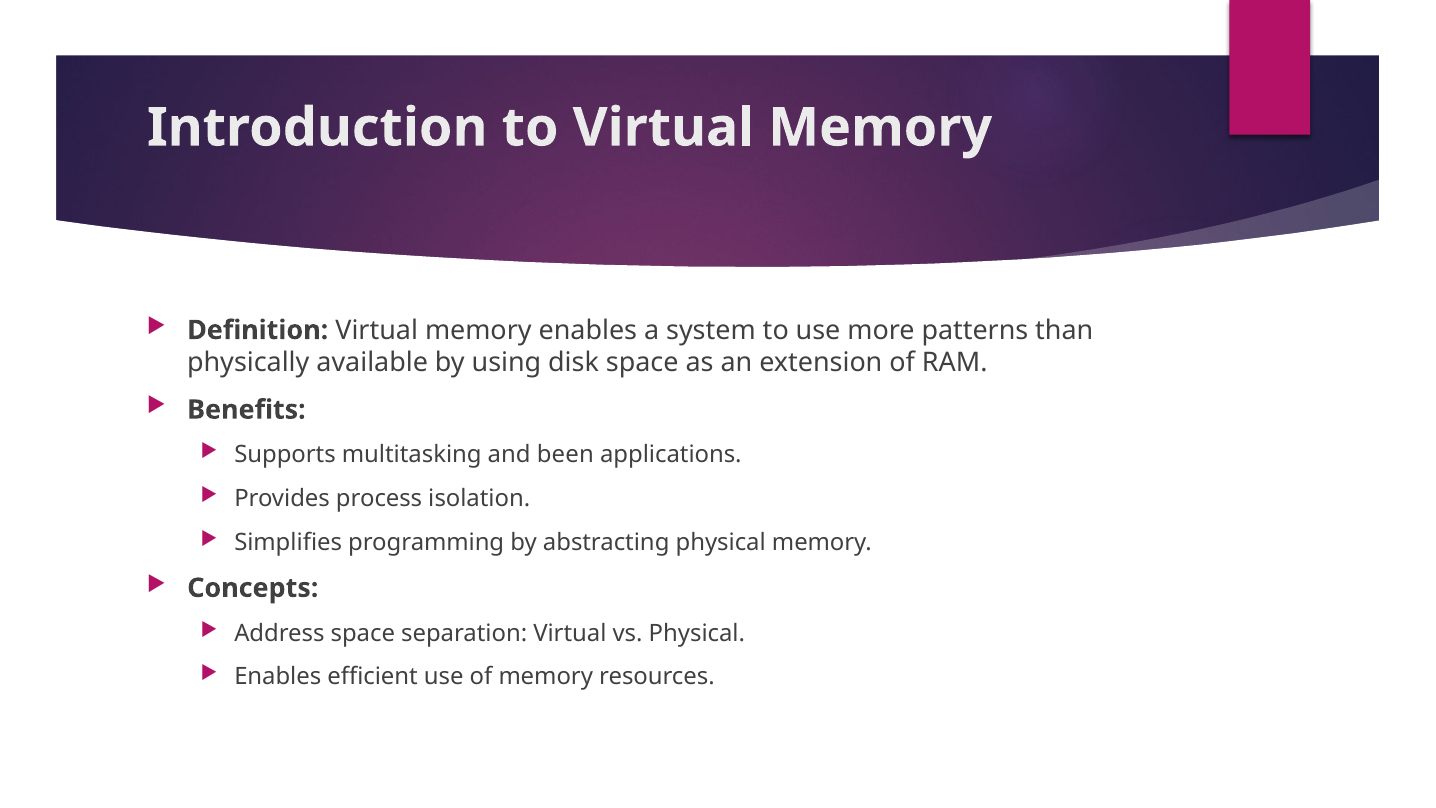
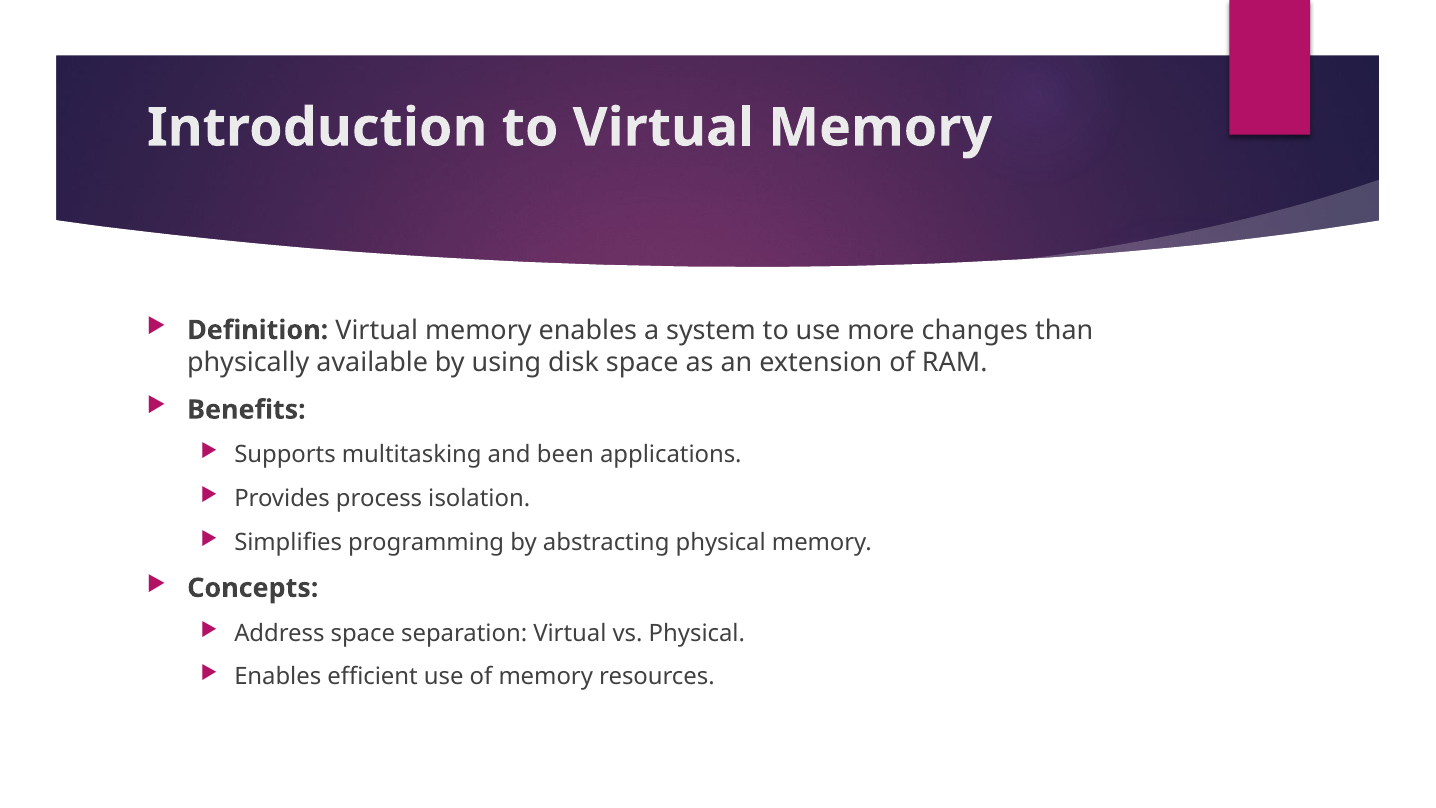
patterns: patterns -> changes
